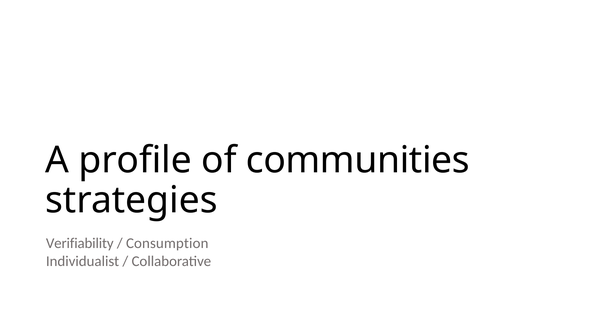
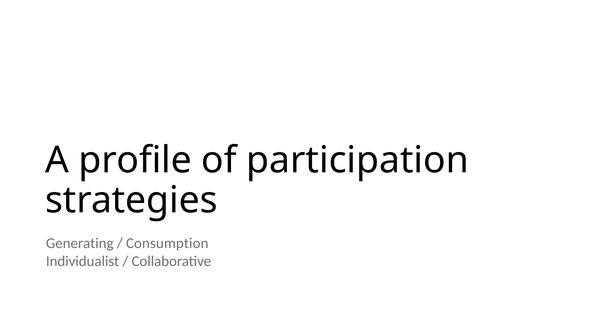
communities: communities -> participation
Verifiability: Verifiability -> Generating
